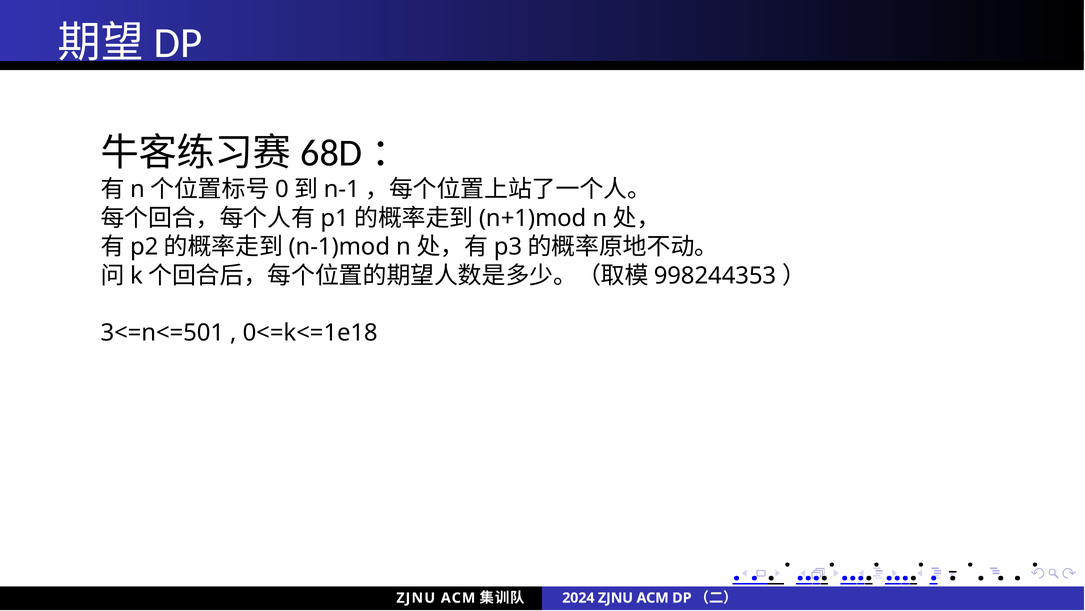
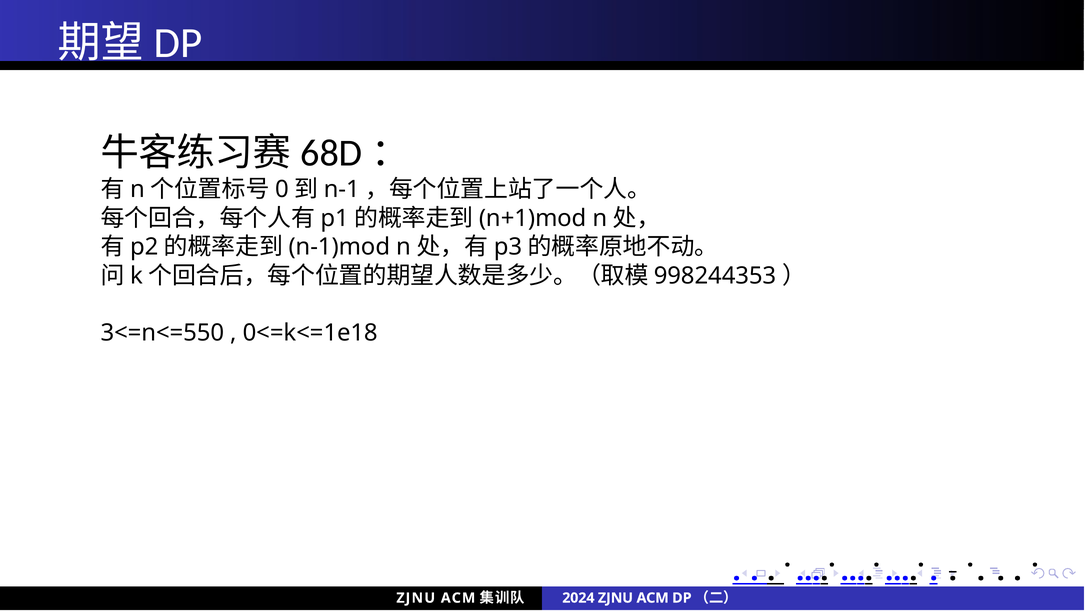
3<=n<=501: 3<=n<=501 -> 3<=n<=550
